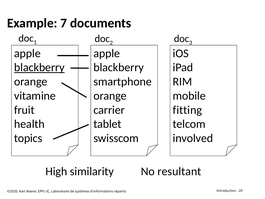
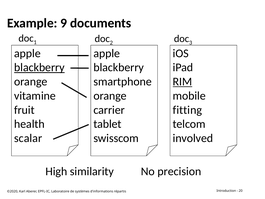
7: 7 -> 9
RIM underline: none -> present
topics: topics -> scalar
resultant: resultant -> precision
